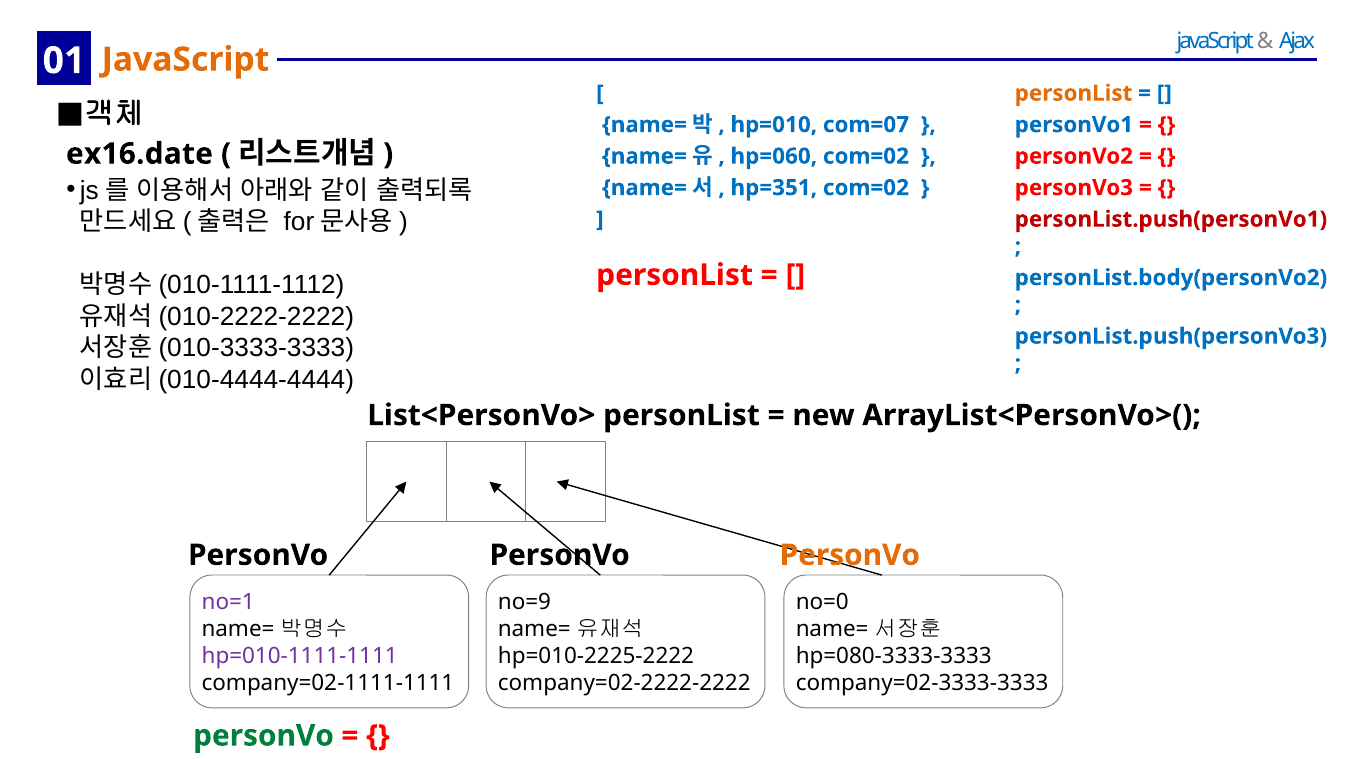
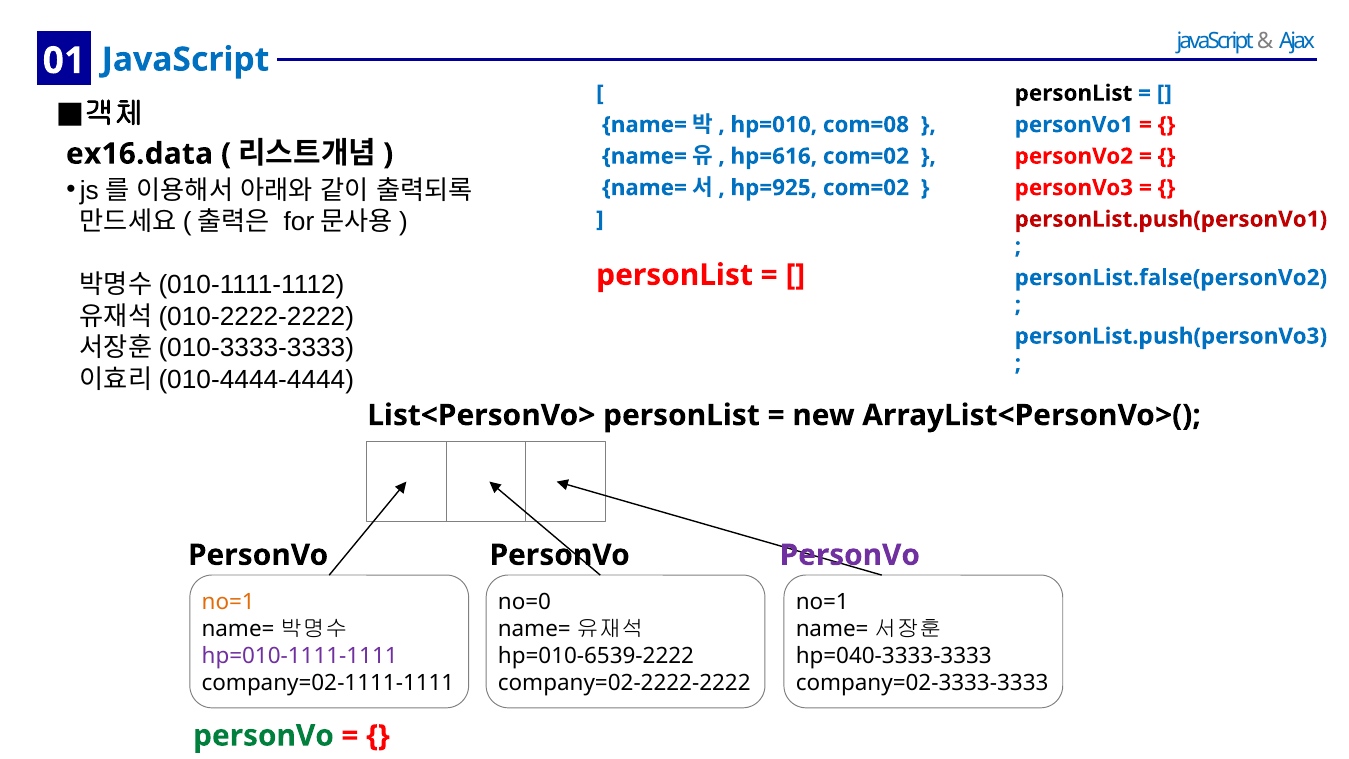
JavaScript at (186, 60) colour: orange -> blue
personList at (1074, 93) colour: orange -> black
com=07: com=07 -> com=08
ex16.date: ex16.date -> ex16.data
hp=060: hp=060 -> hp=616
hp=351: hp=351 -> hp=925
personList.body(personVo2: personList.body(personVo2 -> personList.false(personVo2
PersonVo at (850, 555) colour: orange -> purple
no=1 at (228, 602) colour: purple -> orange
no=9: no=9 -> no=0
no=0 at (822, 602): no=0 -> no=1
hp=010-2225-2222: hp=010-2225-2222 -> hp=010-6539-2222
hp=080-3333-3333: hp=080-3333-3333 -> hp=040-3333-3333
